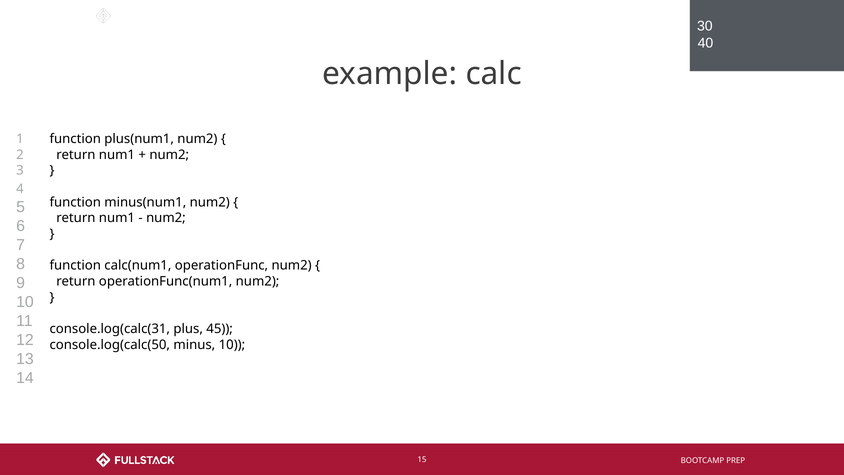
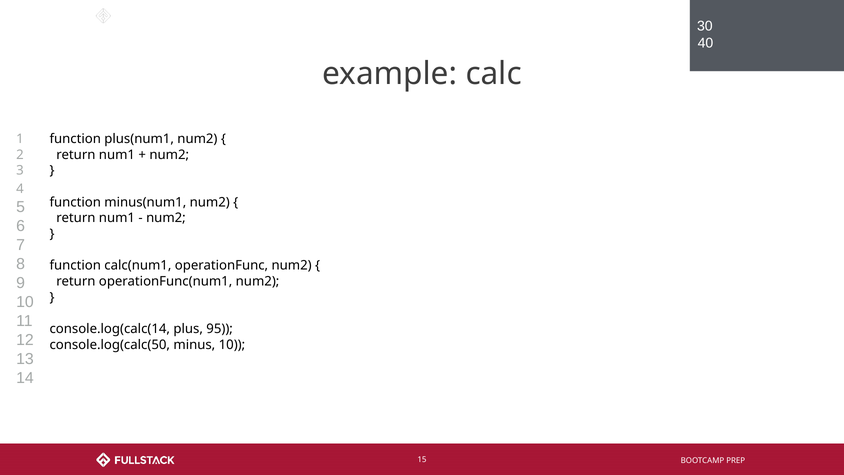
console.log(calc(31: console.log(calc(31 -> console.log(calc(14
45: 45 -> 95
